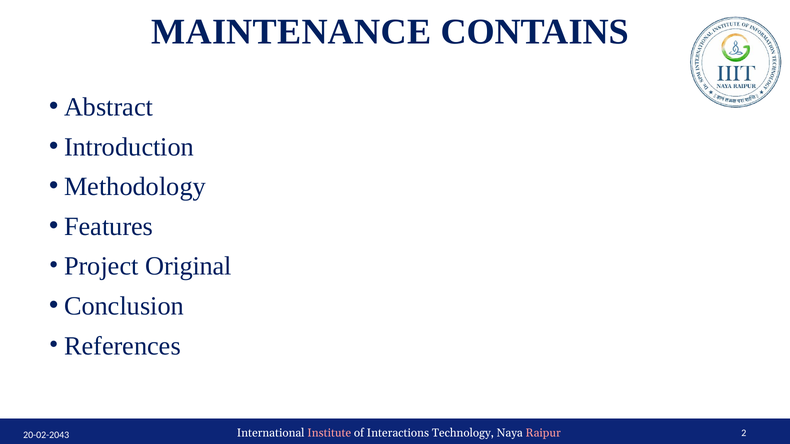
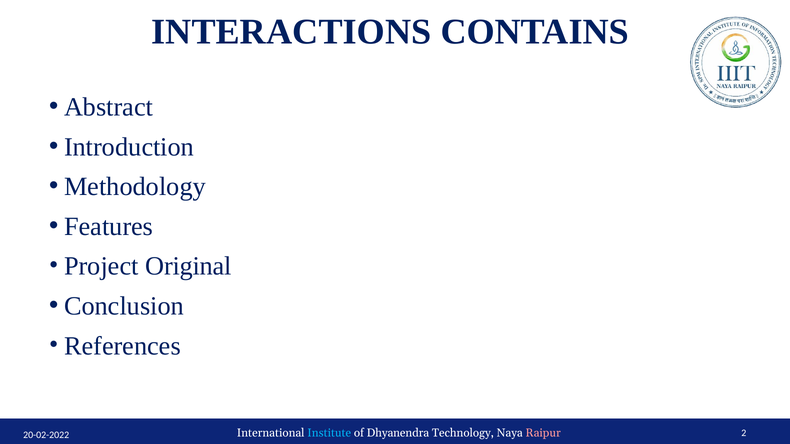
MAINTENANCE: MAINTENANCE -> INTERACTIONS
20-02-2043: 20-02-2043 -> 20-02-2022
Institute colour: pink -> light blue
Interactions: Interactions -> Dhyanendra
